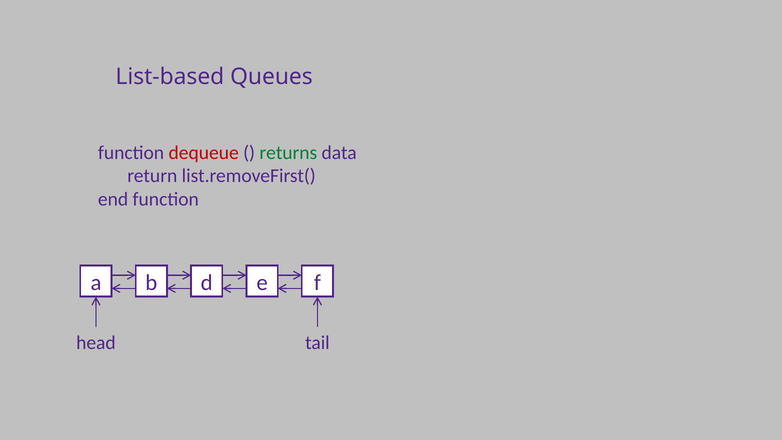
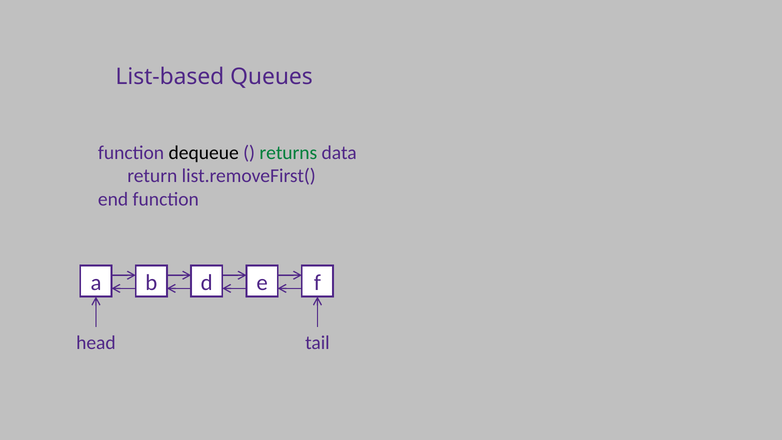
dequeue colour: red -> black
